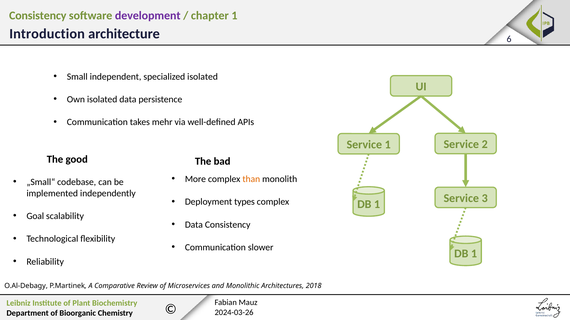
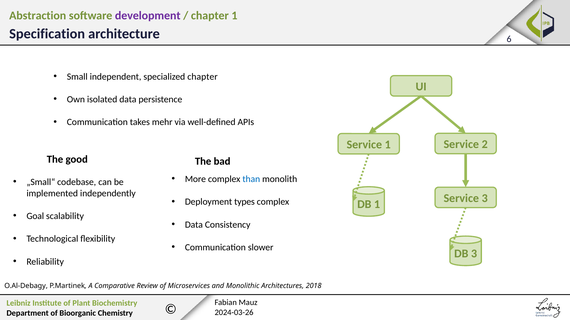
Consistency at (38, 16): Consistency -> Abstraction
Introduction: Introduction -> Specification
specialized isolated: isolated -> chapter
than colour: orange -> blue
1 at (474, 254): 1 -> 3
